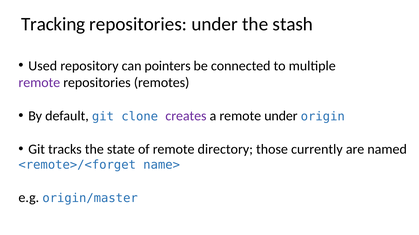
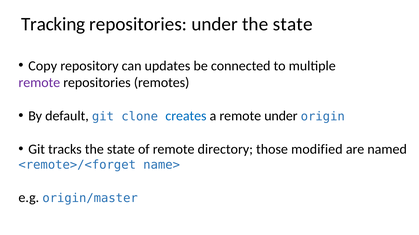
under the stash: stash -> state
Used: Used -> Copy
pointers: pointers -> updates
creates colour: purple -> blue
currently: currently -> modified
